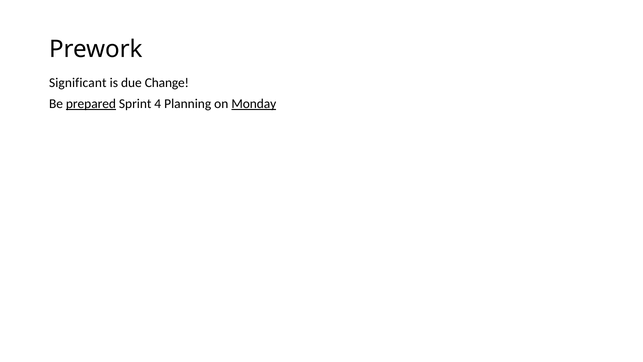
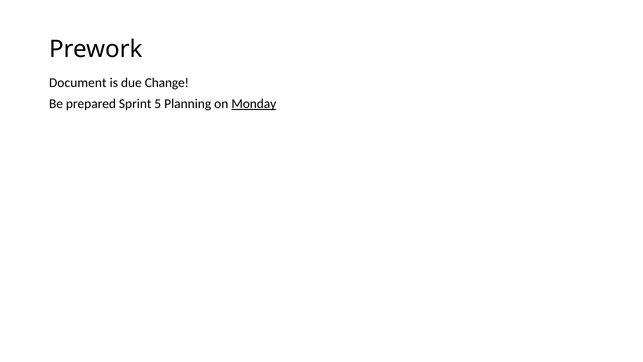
Significant: Significant -> Document
prepared underline: present -> none
4: 4 -> 5
